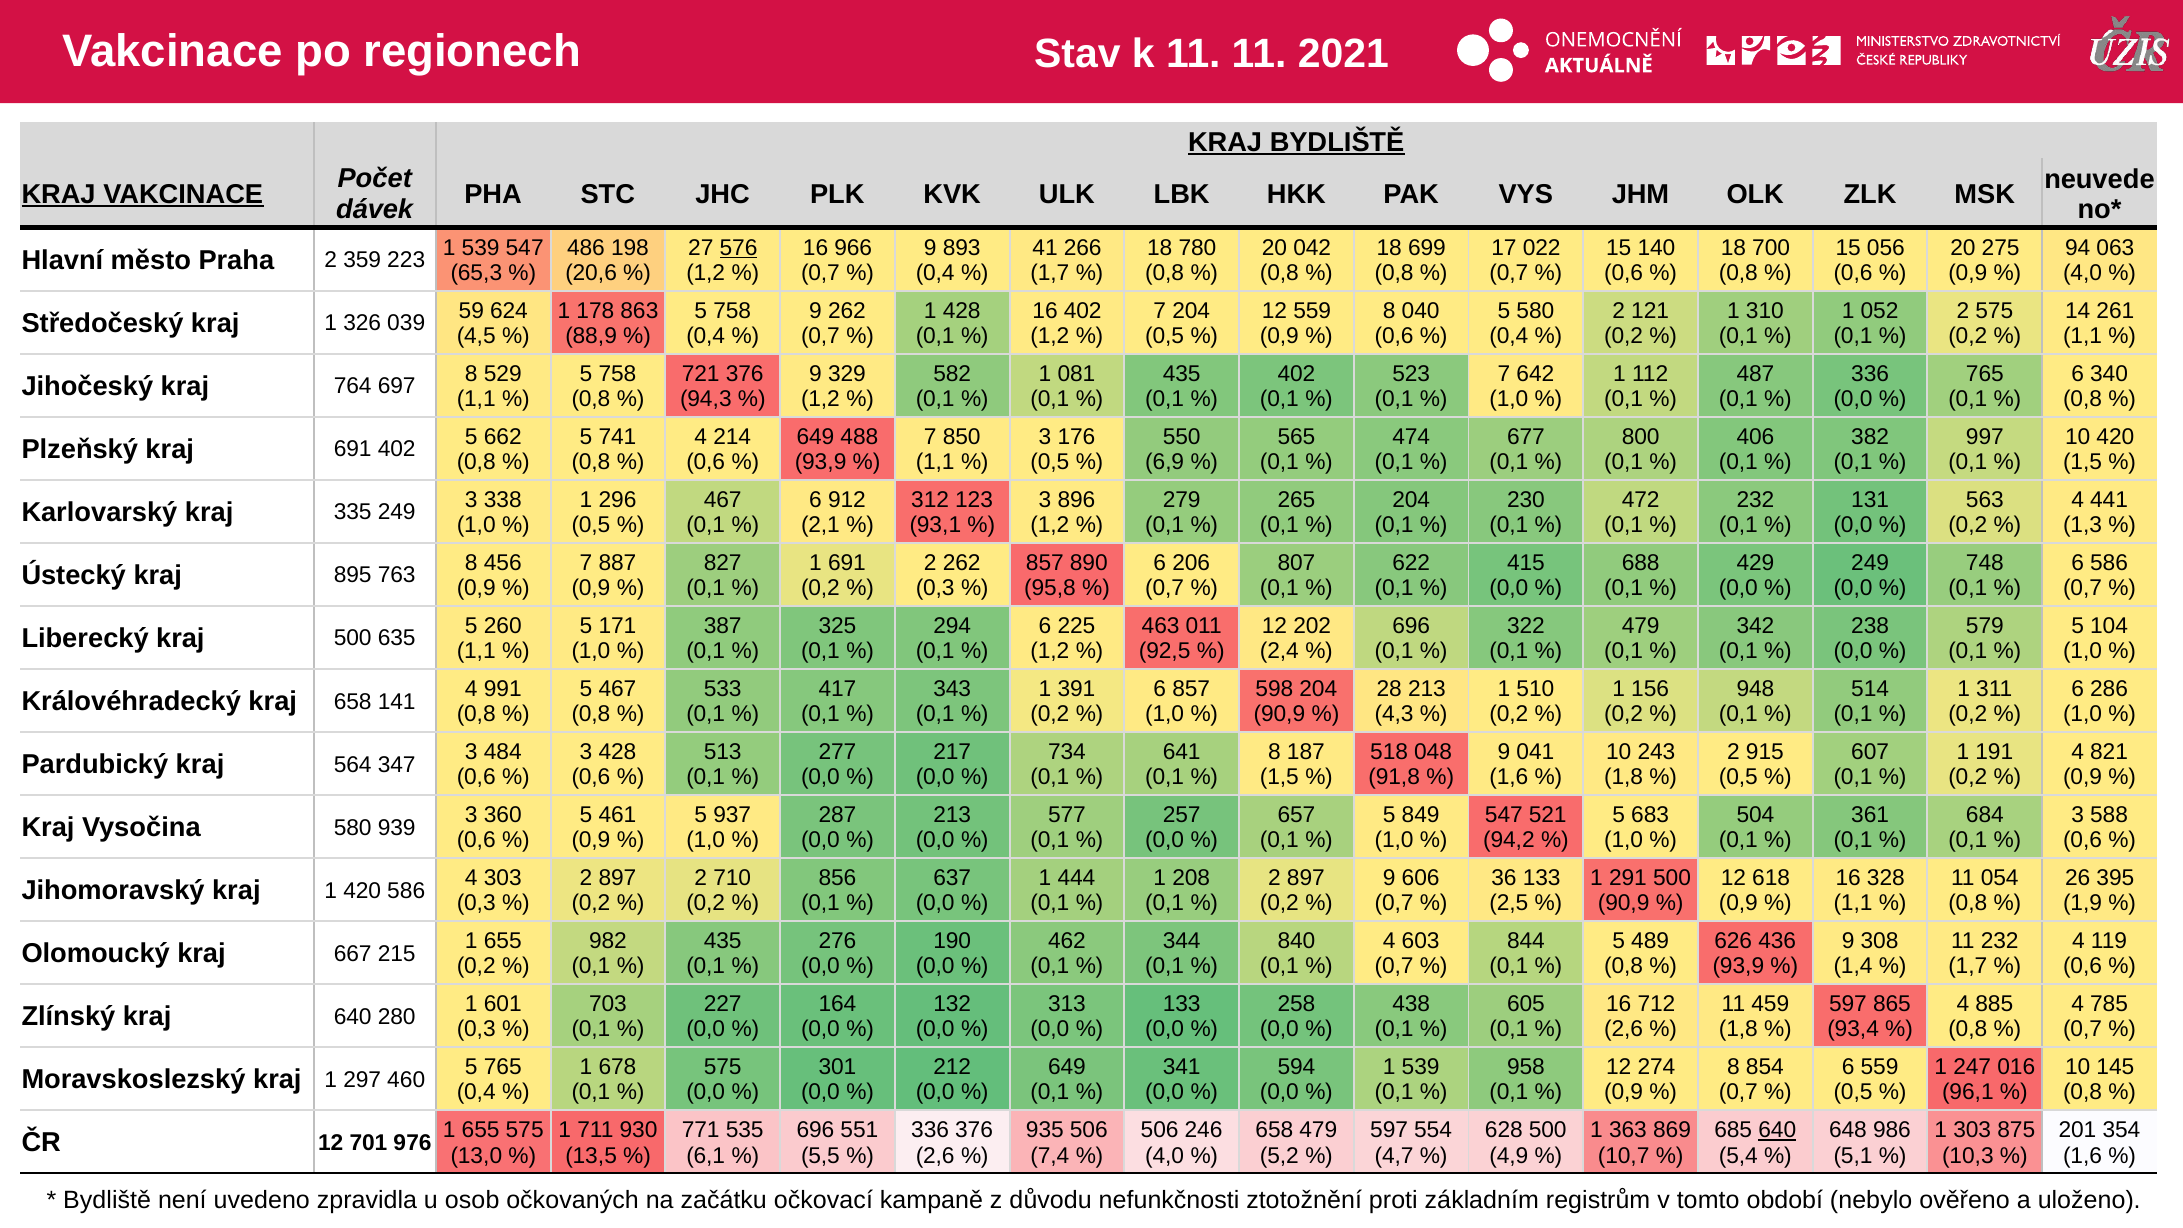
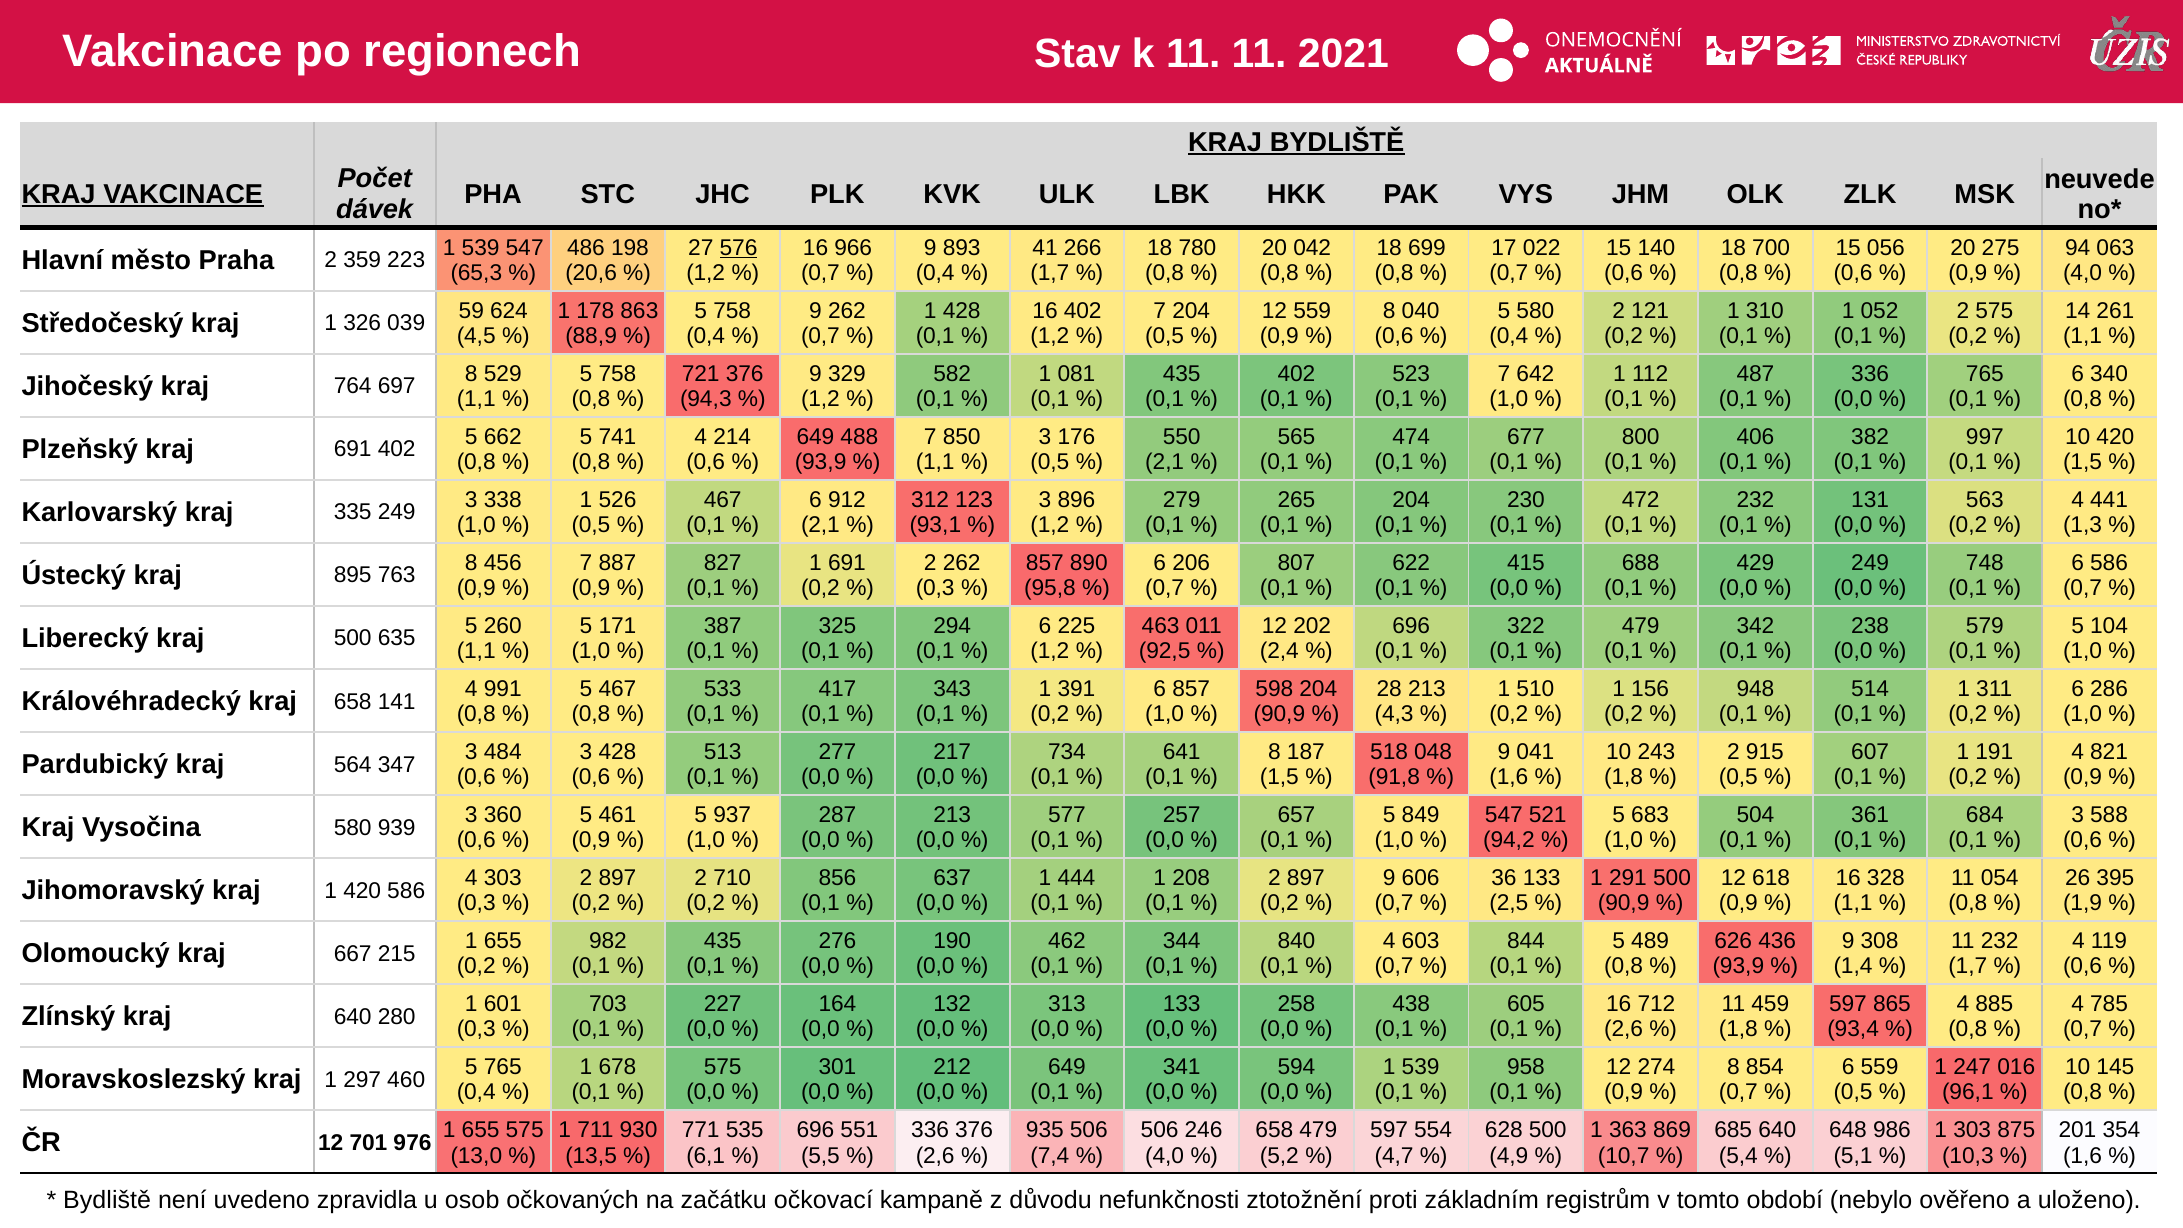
6,9 at (1165, 462): 6,9 -> 2,1
296: 296 -> 526
640 at (1777, 1130) underline: present -> none
